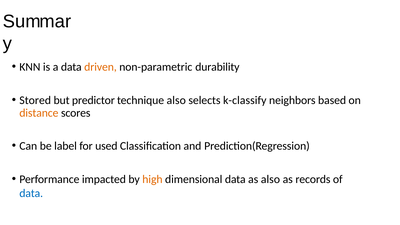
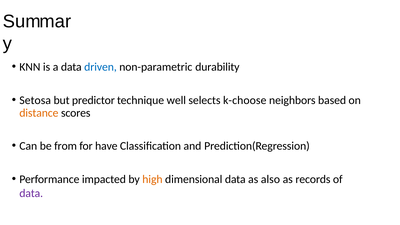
driven colour: orange -> blue
Stored: Stored -> Setosa
technique also: also -> well
k-classify: k-classify -> k-choose
label: label -> from
used: used -> have
data at (31, 193) colour: blue -> purple
